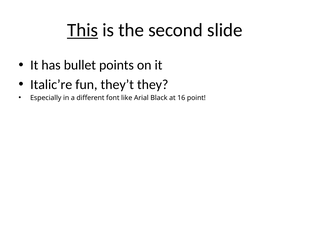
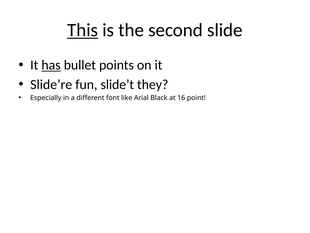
has underline: none -> present
Italic’re: Italic’re -> Slide’re
they’t: they’t -> slide’t
